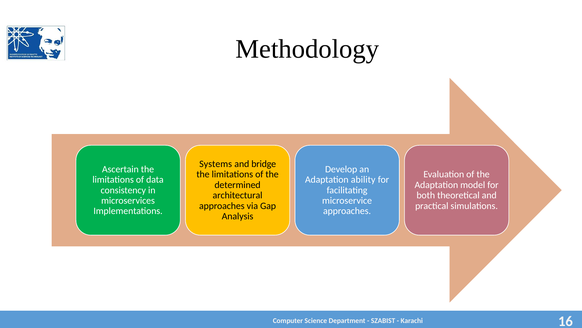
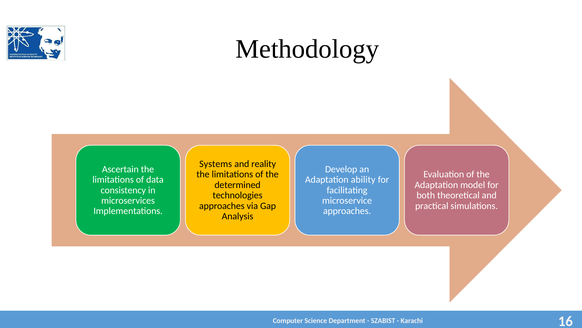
bridge: bridge -> reality
architectural: architectural -> technologies
